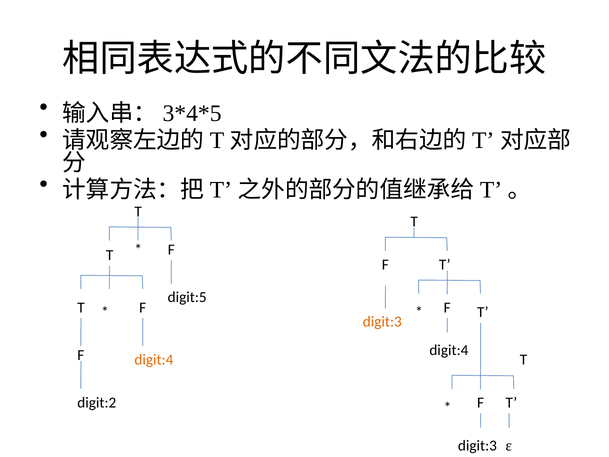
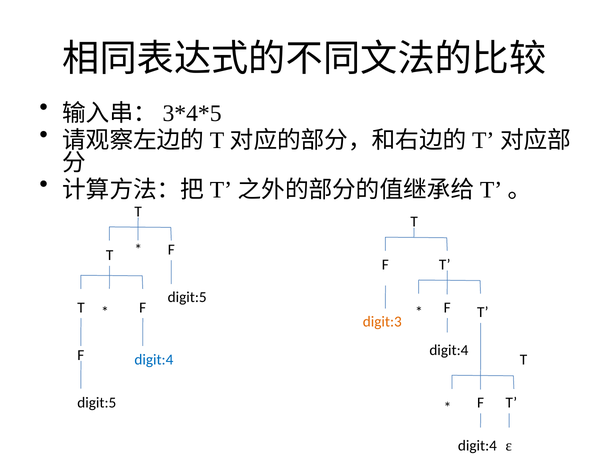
digit:4 at (154, 360) colour: orange -> blue
digit:2 at (97, 403): digit:2 -> digit:5
digit:3 at (477, 445): digit:3 -> digit:4
